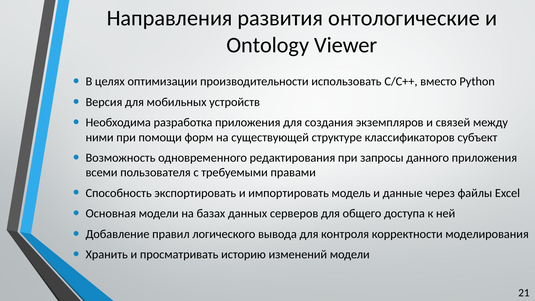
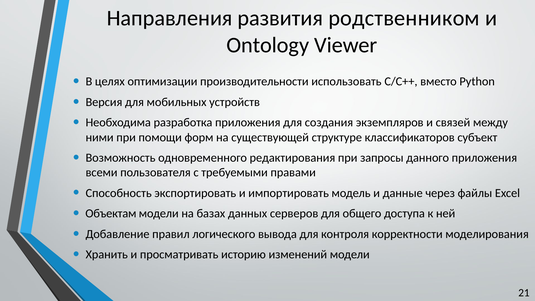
онтологические: онтологические -> родственником
Основная: Основная -> Объектам
